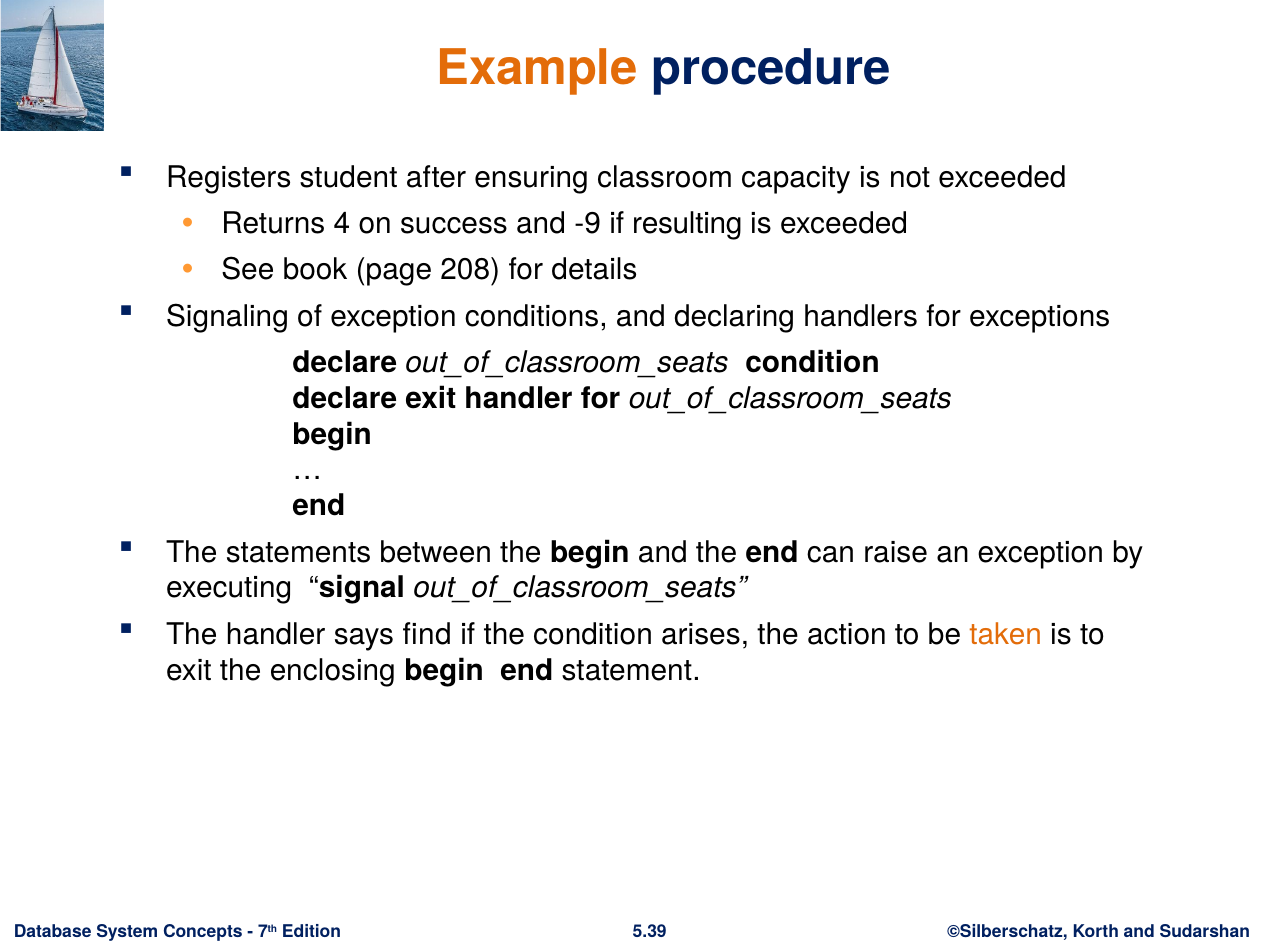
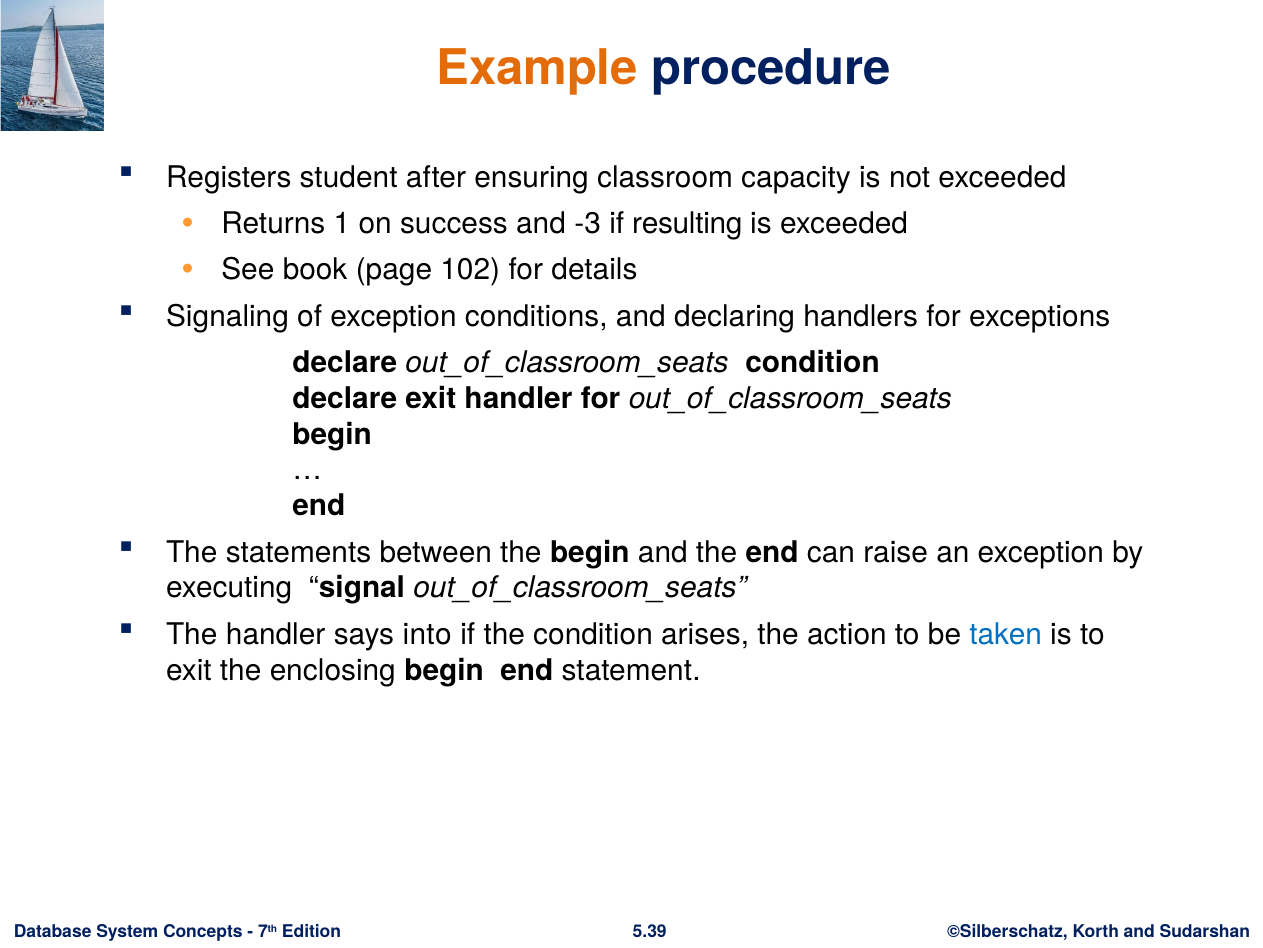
4: 4 -> 1
-9: -9 -> -3
208: 208 -> 102
find: find -> into
taken colour: orange -> blue
